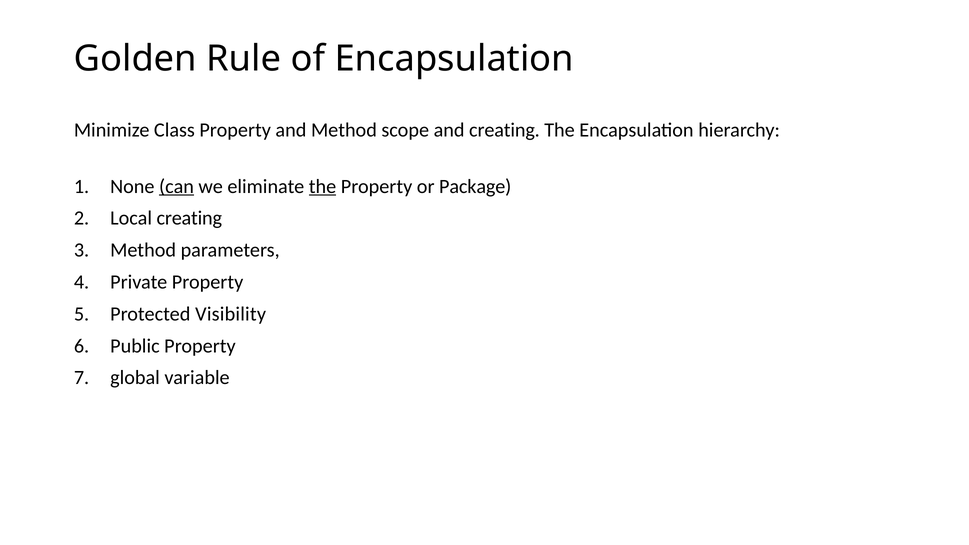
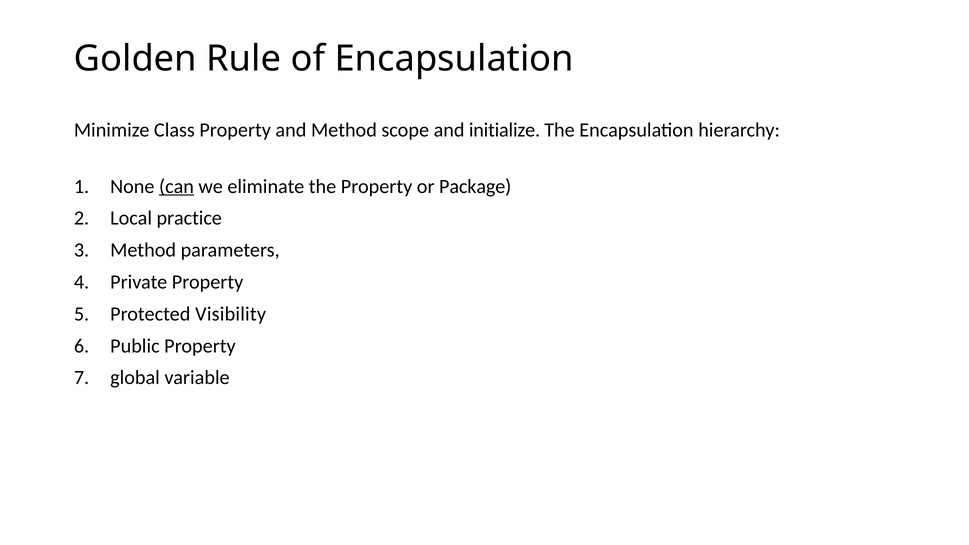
and creating: creating -> initialize
the at (323, 186) underline: present -> none
Local creating: creating -> practice
